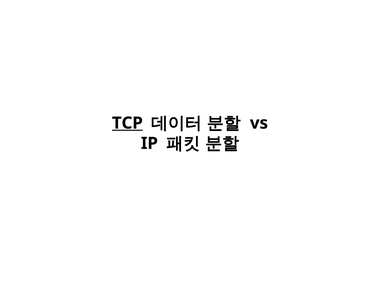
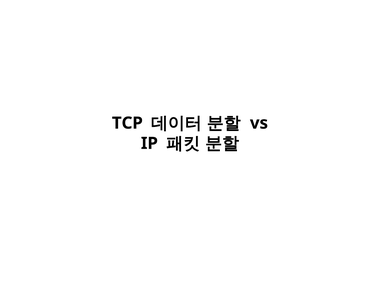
TCP underline: present -> none
